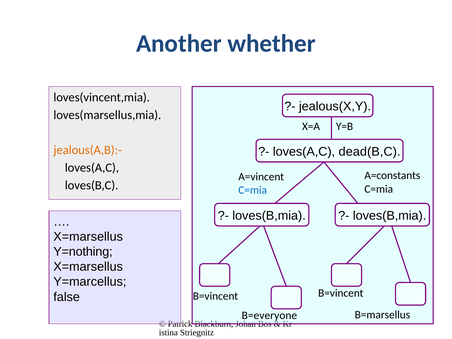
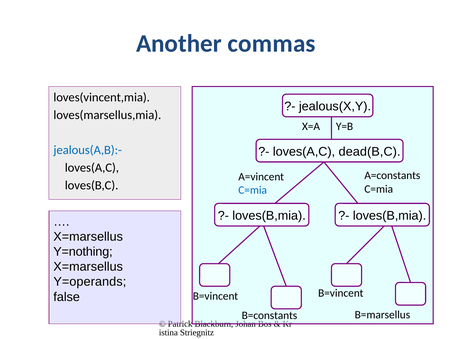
whether: whether -> commas
jealous(A,B):- colour: orange -> blue
Y=marcellus: Y=marcellus -> Y=operands
B=everyone: B=everyone -> B=constants
